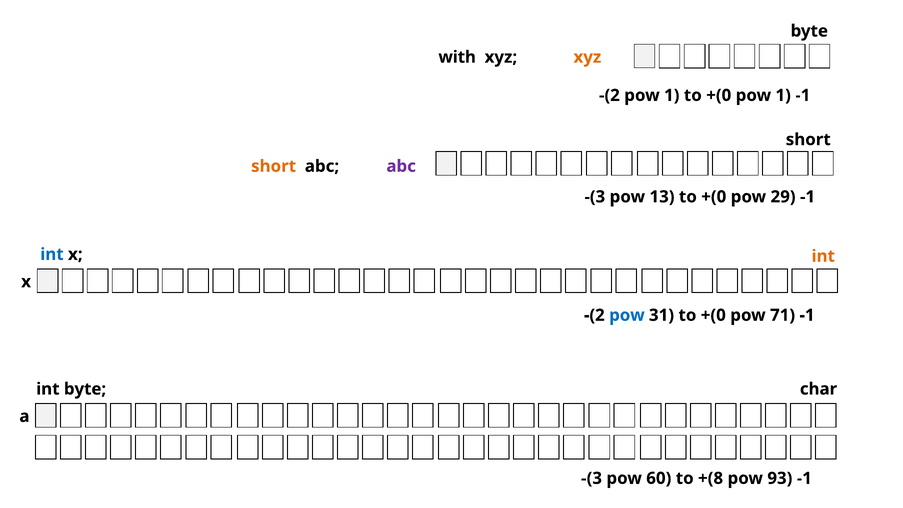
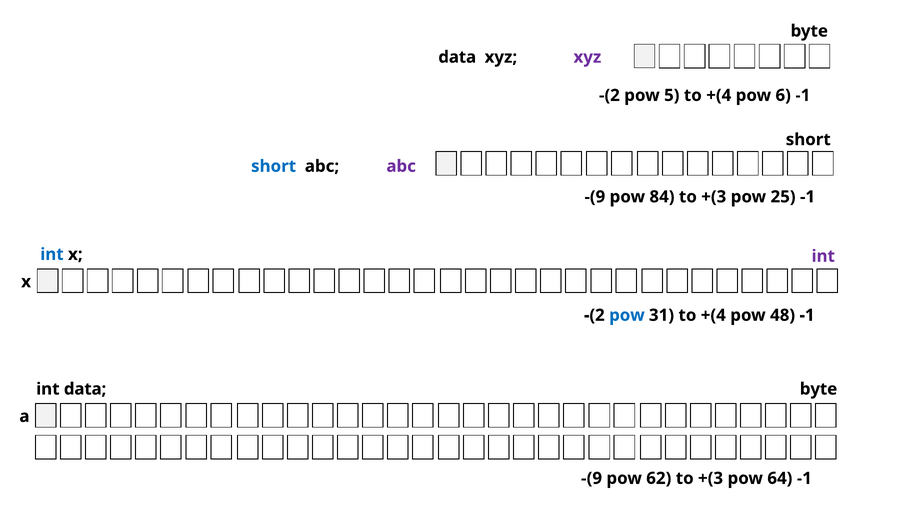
with at (457, 57): with -> data
xyz at (587, 57) colour: orange -> purple
-(2 pow 1: 1 -> 5
+(0 at (719, 95): +(0 -> +(4
1 at (783, 95): 1 -> 6
short at (274, 166) colour: orange -> blue
-(3 at (595, 197): -(3 -> -(9
13: 13 -> 84
+(0 at (714, 197): +(0 -> +(3
29: 29 -> 25
int at (823, 256) colour: orange -> purple
31 to +(0: +(0 -> +(4
71: 71 -> 48
int byte: byte -> data
char at (818, 389): char -> byte
-(3 at (592, 478): -(3 -> -(9
60: 60 -> 62
+(8 at (711, 478): +(8 -> +(3
93: 93 -> 64
